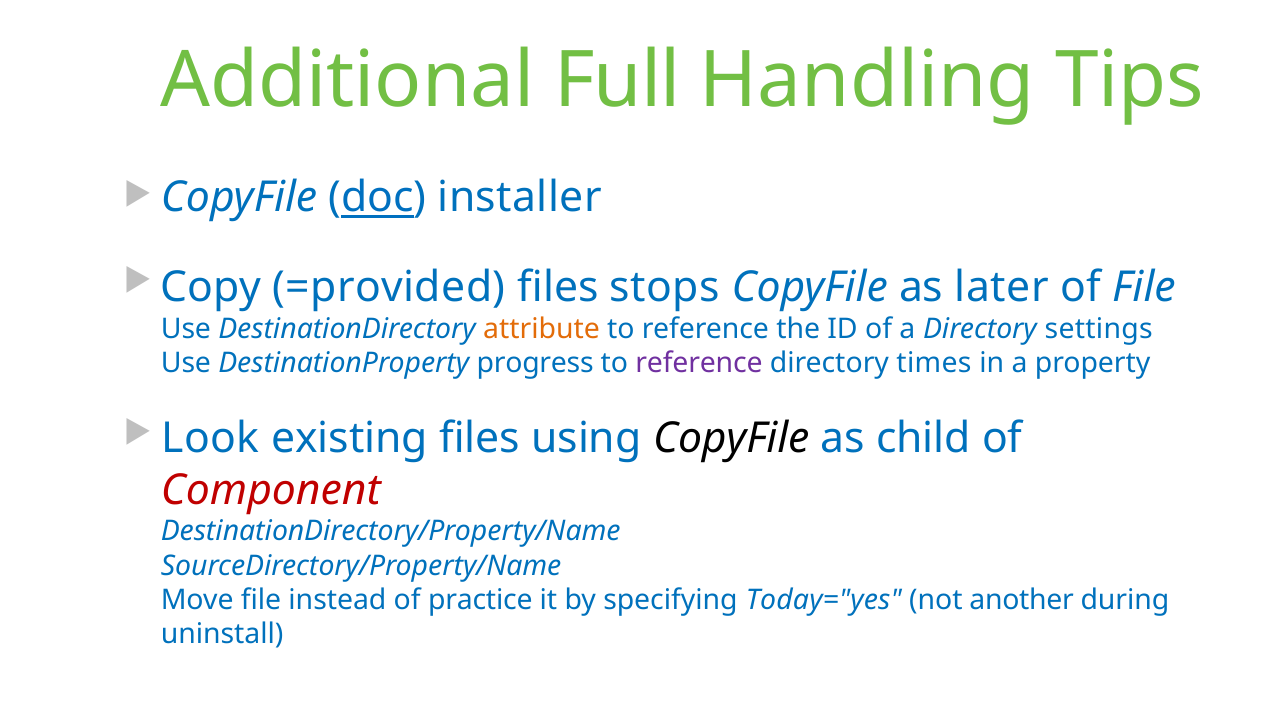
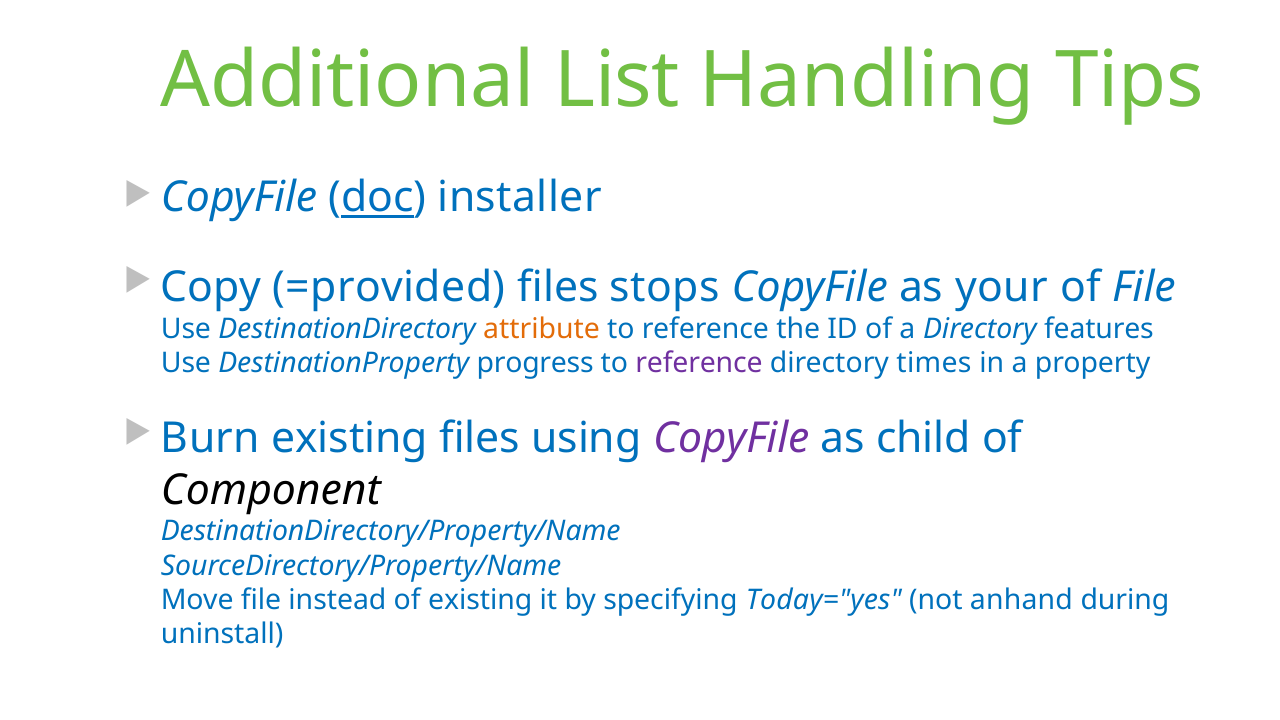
Full: Full -> List
later: later -> your
settings: settings -> features
Look: Look -> Burn
CopyFile at (731, 439) colour: black -> purple
Component colour: red -> black
of practice: practice -> existing
another: another -> anhand
